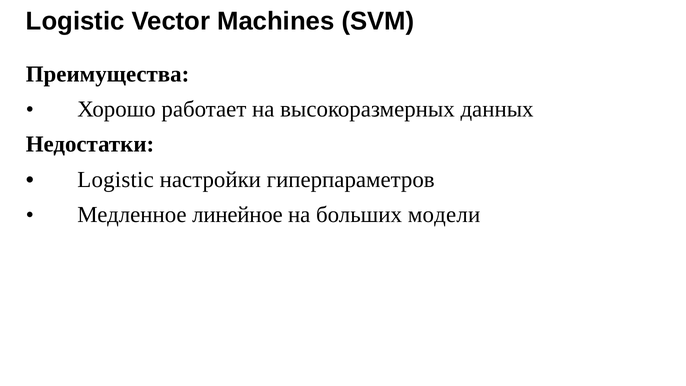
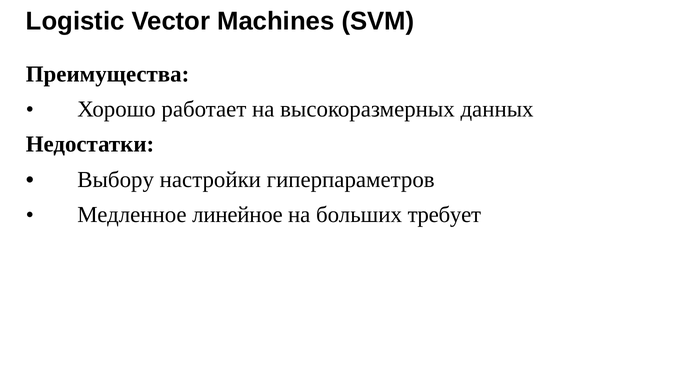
Logistic at (116, 179): Logistic -> Выбору
модели: модели -> требует
